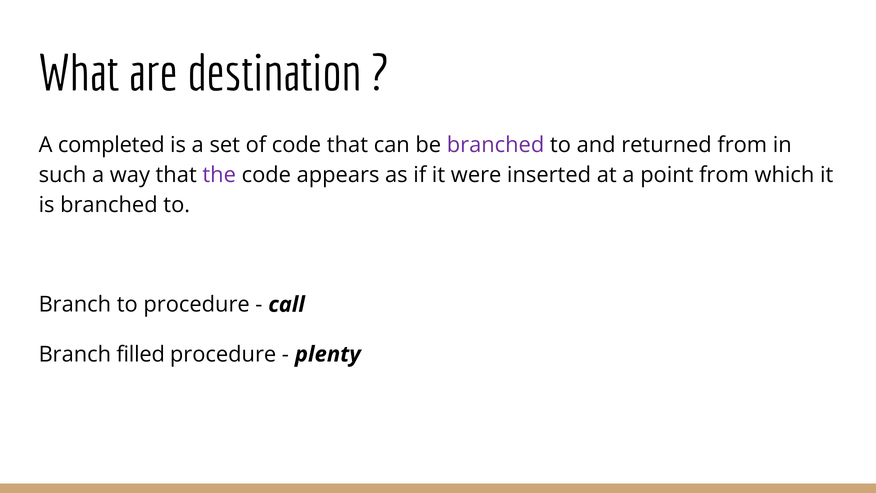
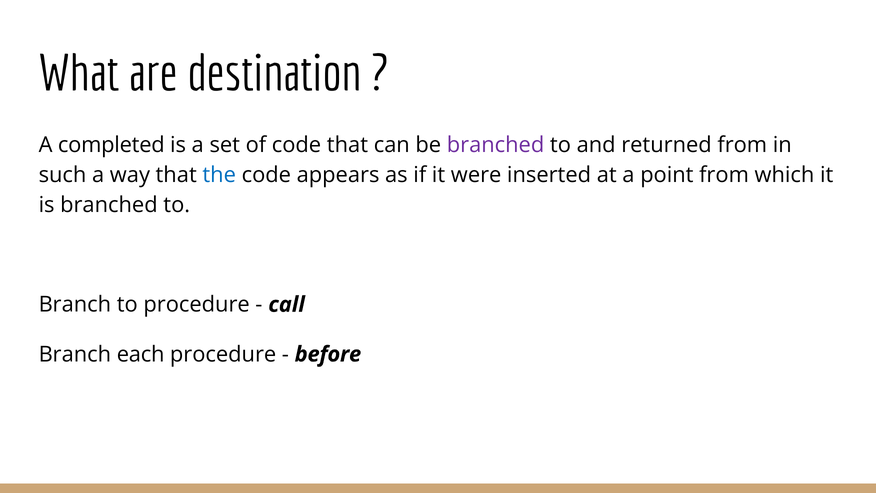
the colour: purple -> blue
filled: filled -> each
plenty: plenty -> before
